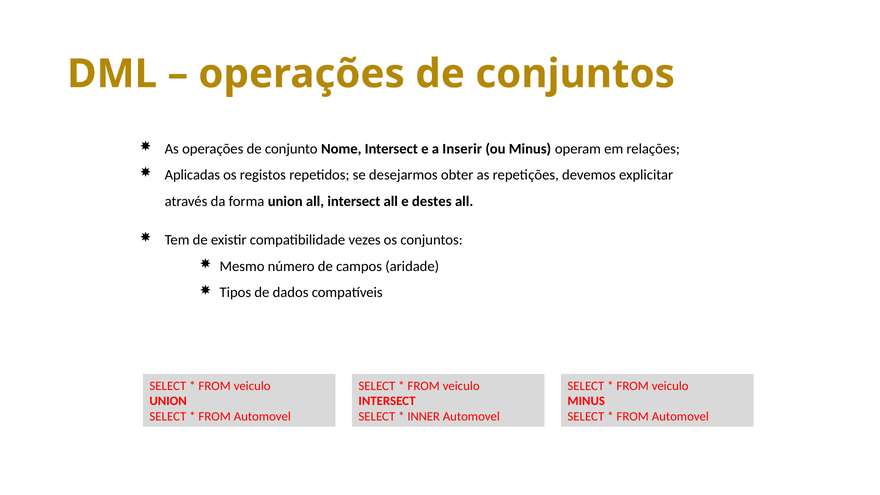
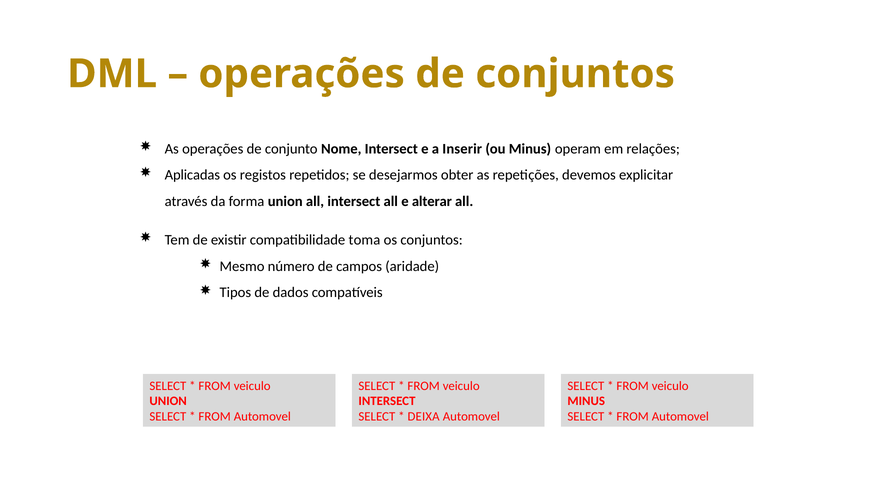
destes: destes -> alterar
vezes: vezes -> toma
INNER: INNER -> DEIXA
